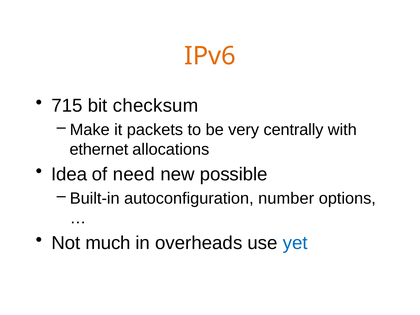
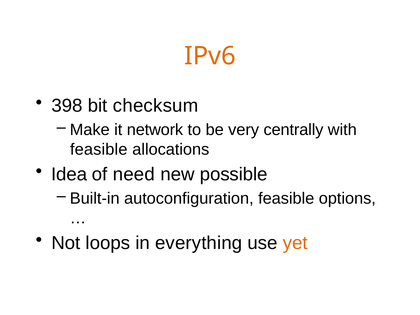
715: 715 -> 398
packets: packets -> network
ethernet at (99, 149): ethernet -> feasible
autoconfiguration number: number -> feasible
much: much -> loops
overheads: overheads -> everything
yet colour: blue -> orange
